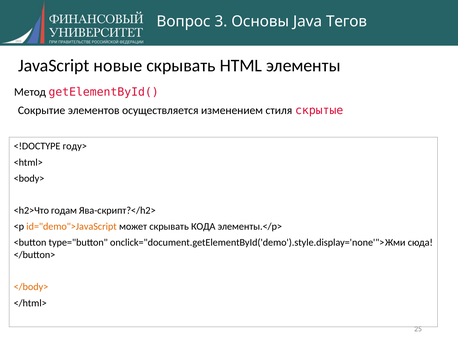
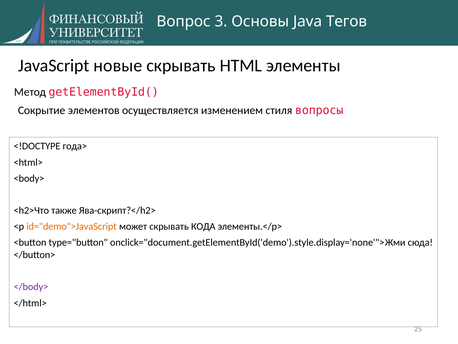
скрытые: скрытые -> вопросы
году>: году> -> года>
годам: годам -> также
</body> colour: orange -> purple
